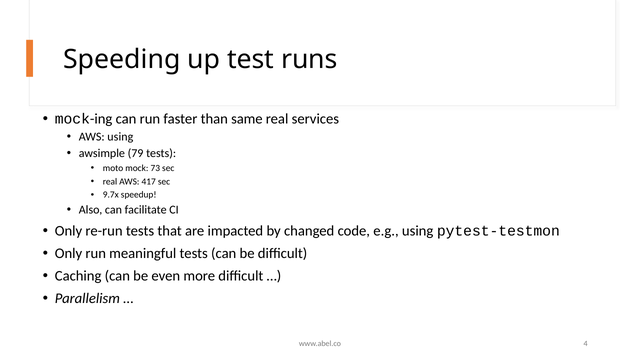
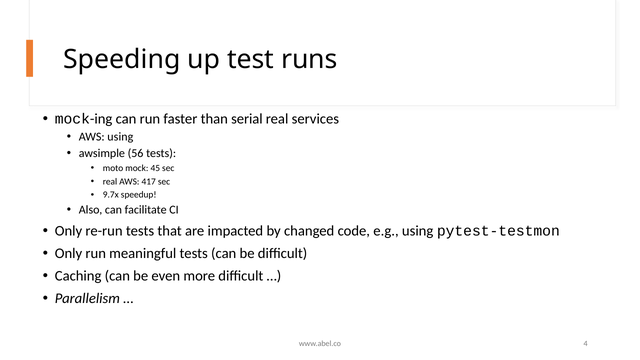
same: same -> serial
79: 79 -> 56
73: 73 -> 45
